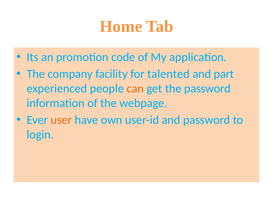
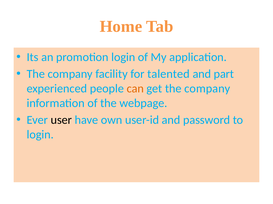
promotion code: code -> login
get the password: password -> company
user colour: orange -> black
